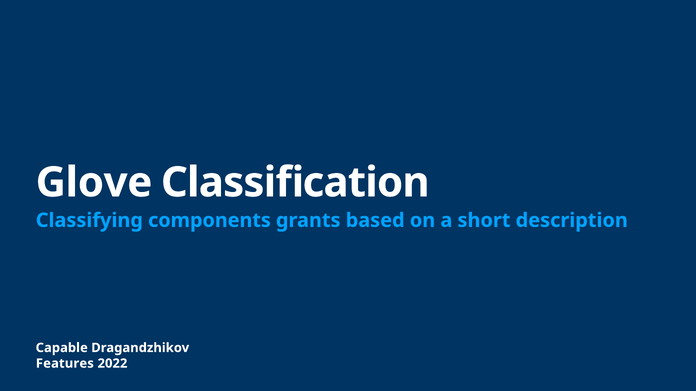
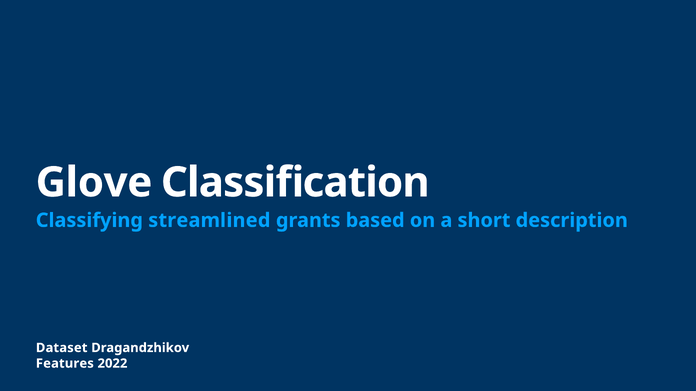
components: components -> streamlined
Capable: Capable -> Dataset
